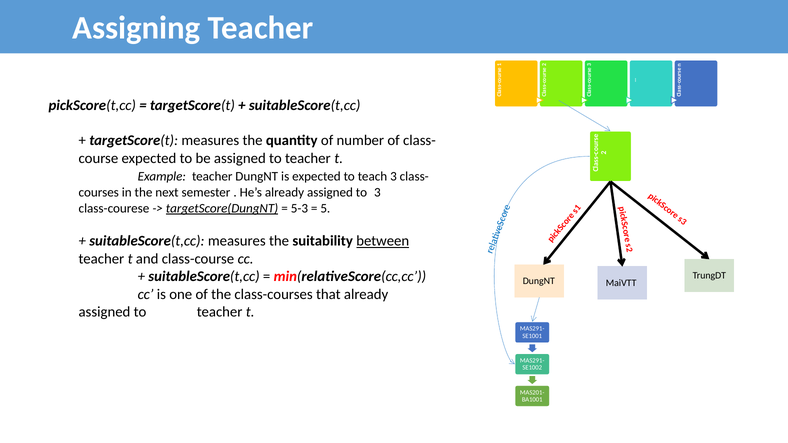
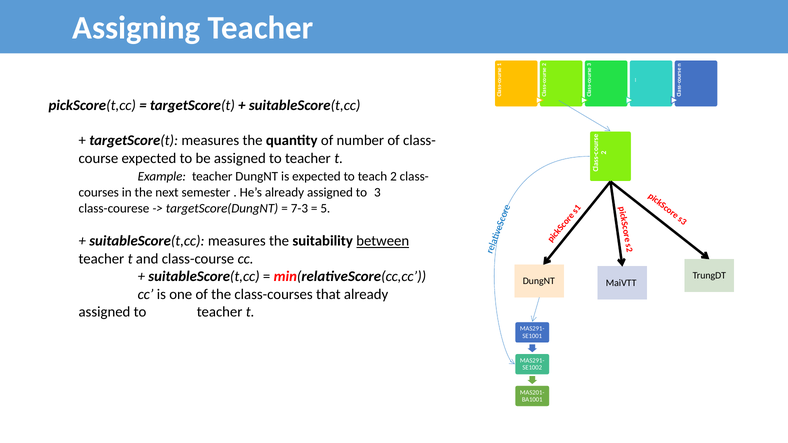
teach 3: 3 -> 2
targetScore(DungNT underline: present -> none
5-3: 5-3 -> 7-3
